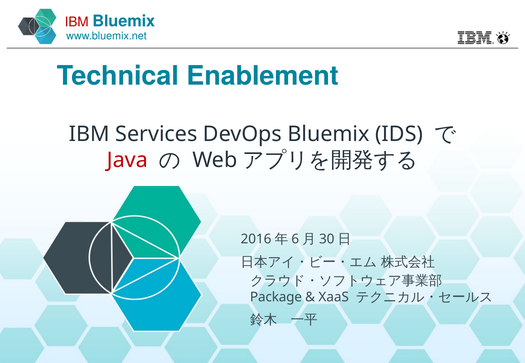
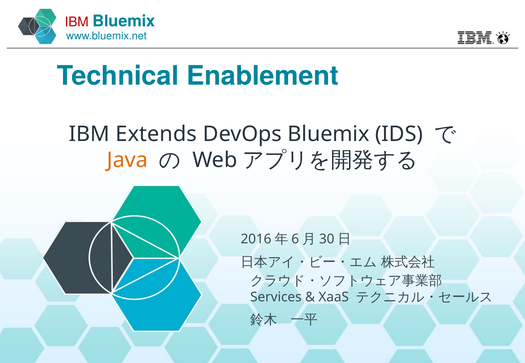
Services: Services -> Extends
Java colour: red -> orange
Package: Package -> Services
